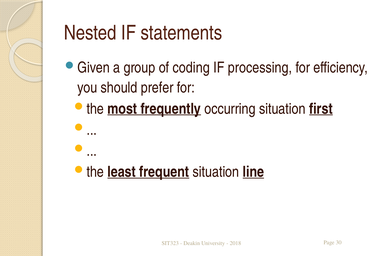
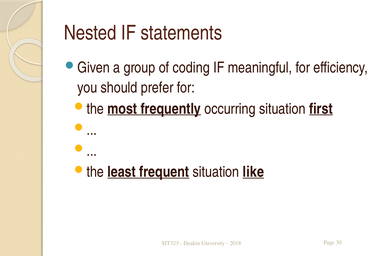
processing: processing -> meaningful
line: line -> like
